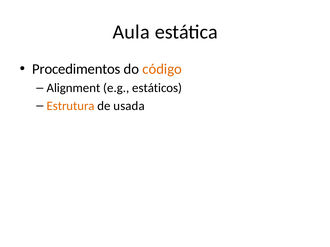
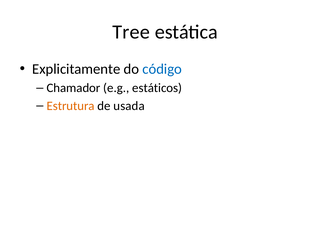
Aula: Aula -> Tree
Procedimentos: Procedimentos -> Explicitamente
código colour: orange -> blue
Alignment: Alignment -> Chamador
